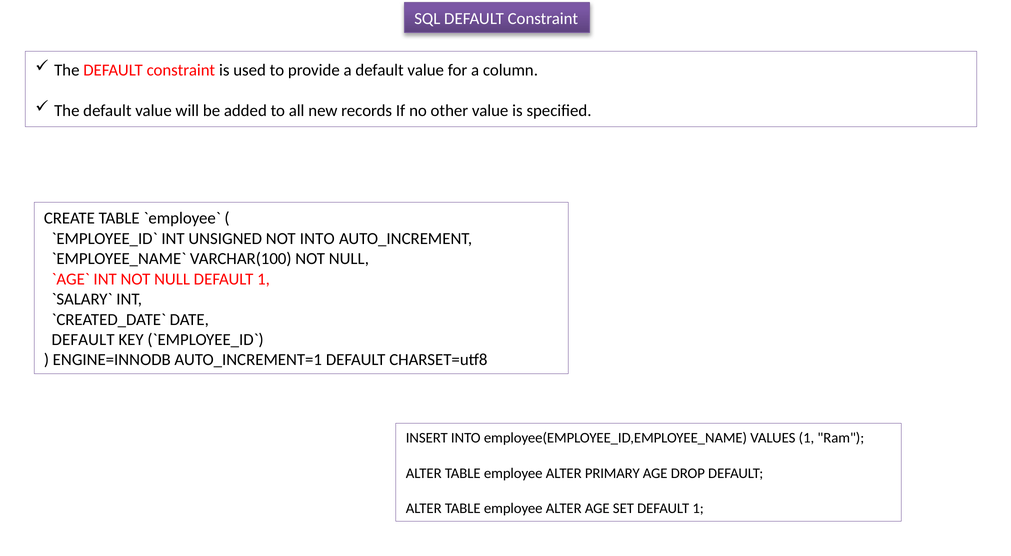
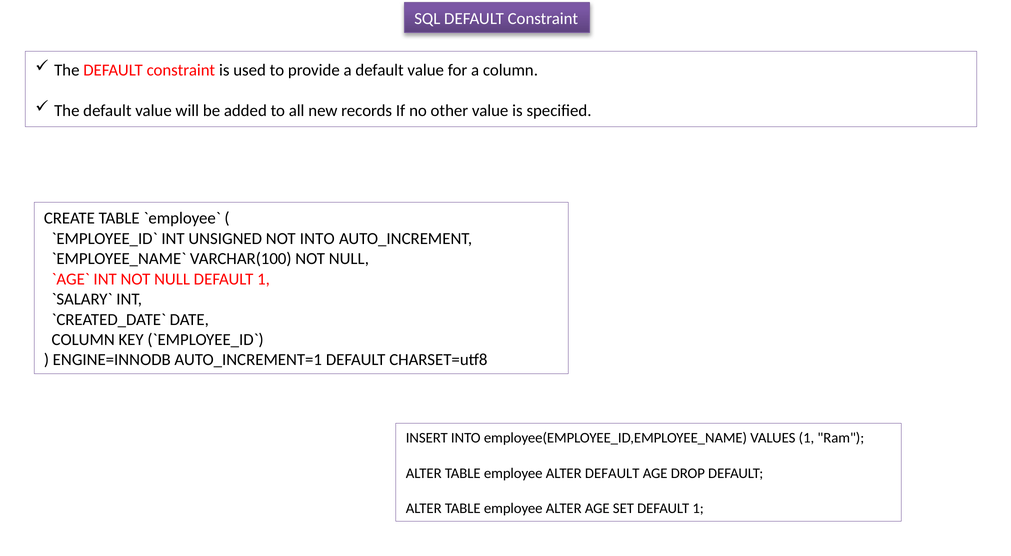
DEFAULT at (83, 340): DEFAULT -> COLUMN
ALTER PRIMARY: PRIMARY -> DEFAULT
